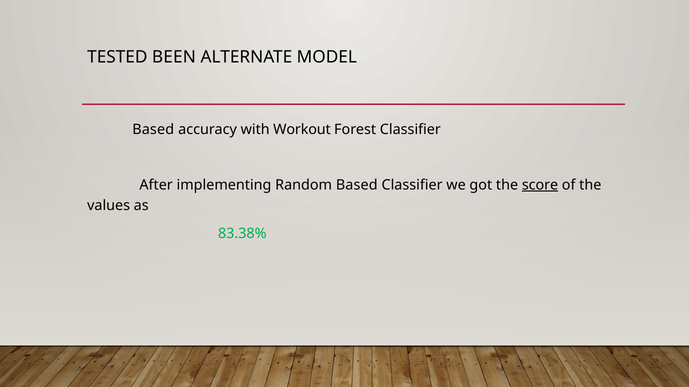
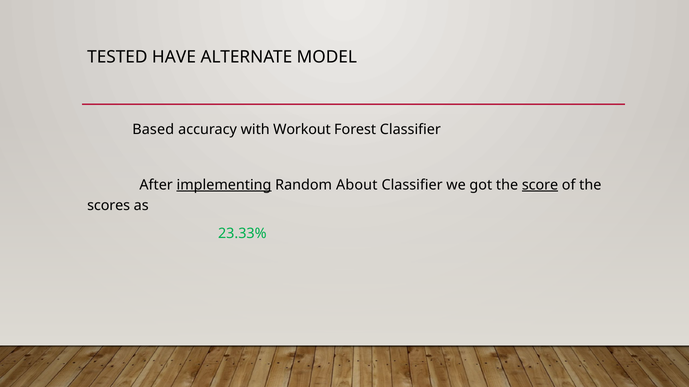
BEEN: BEEN -> HAVE
implementing underline: none -> present
Random Based: Based -> About
values: values -> scores
83.38%: 83.38% -> 23.33%
